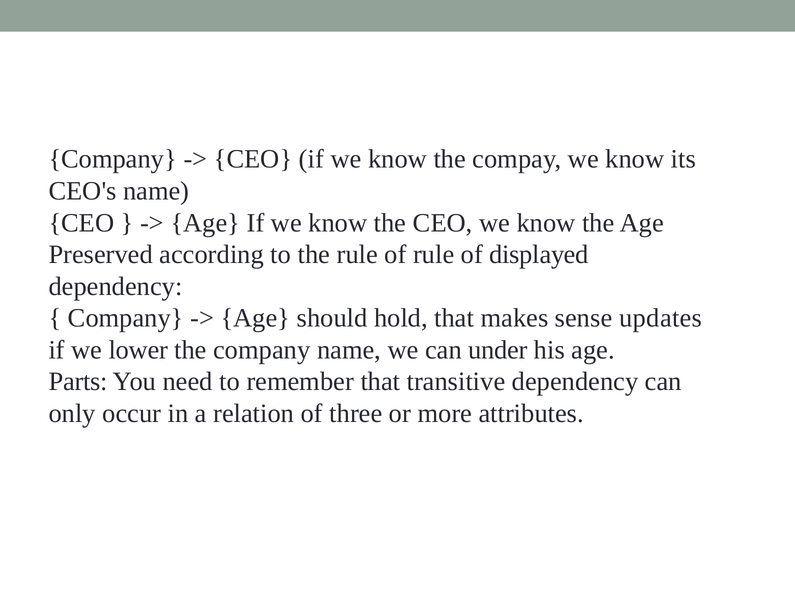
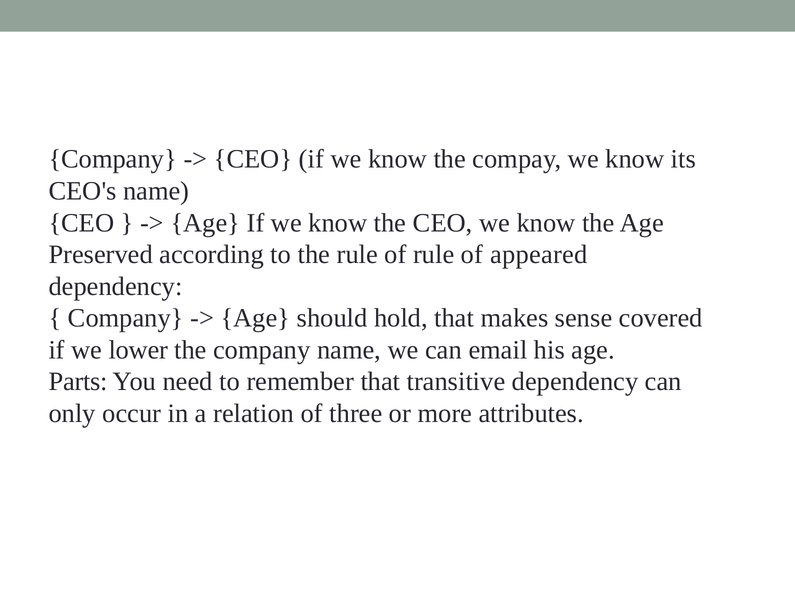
displayed: displayed -> appeared
updates: updates -> covered
under: under -> email
